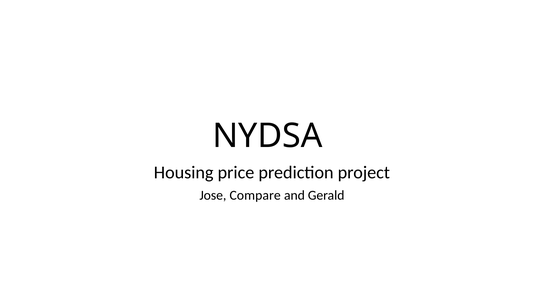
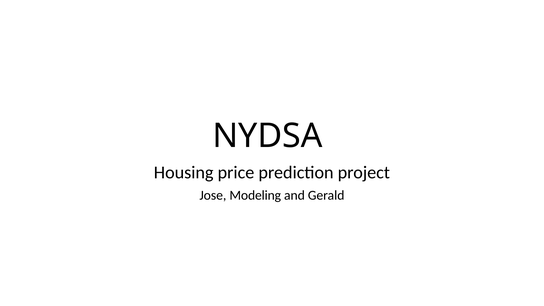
Compare: Compare -> Modeling
